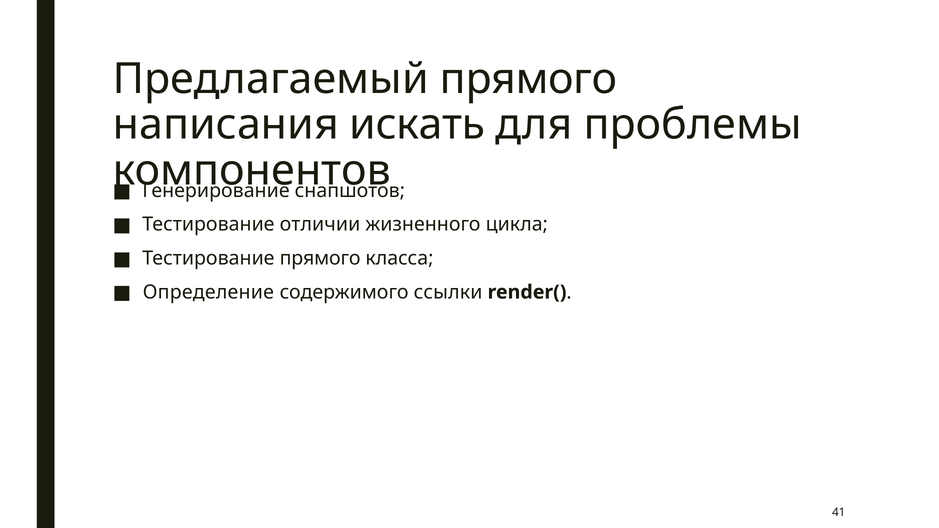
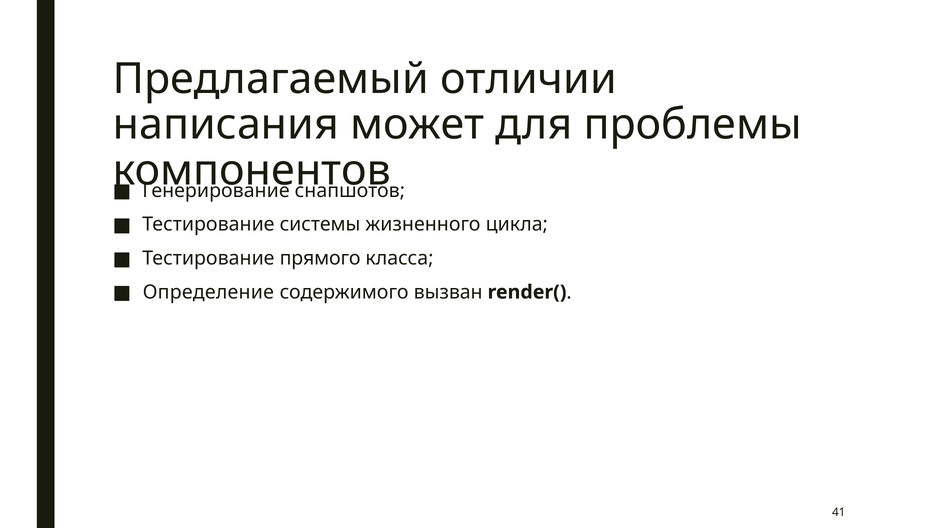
Предлагаемый прямого: прямого -> отличии
искать: искать -> может
отличии: отличии -> системы
ссылки: ссылки -> вызван
